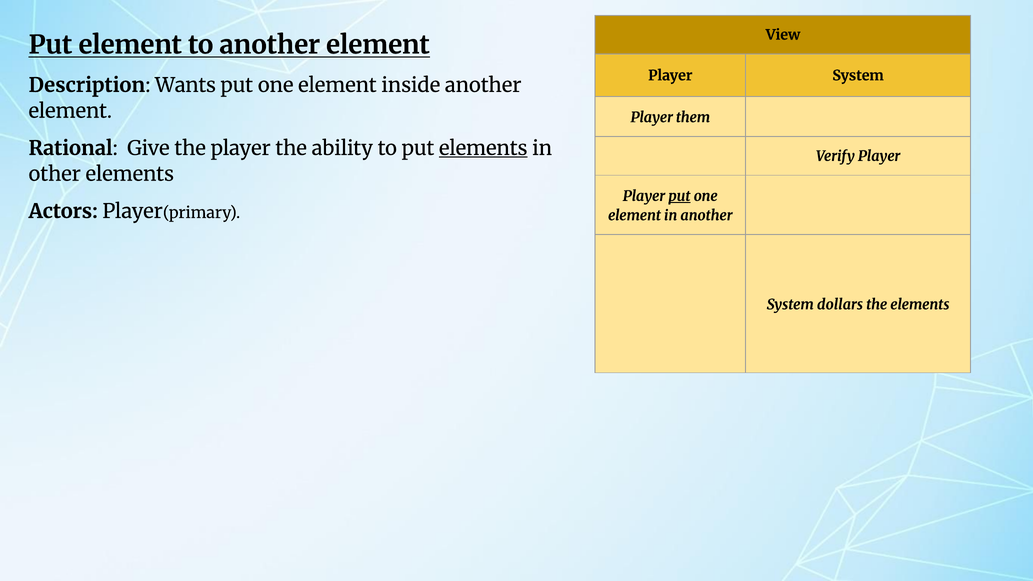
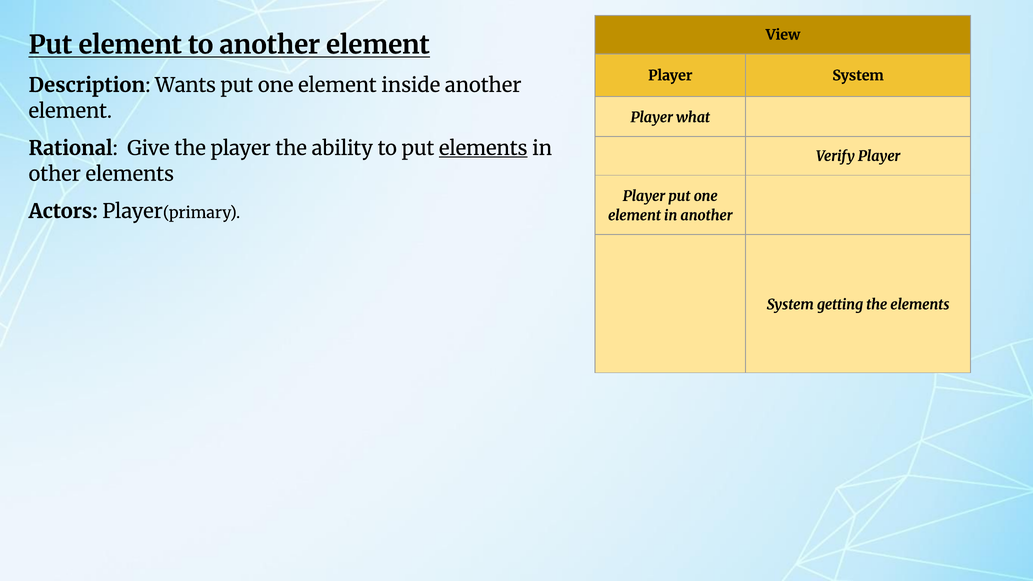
them: them -> what
put at (679, 196) underline: present -> none
dollars: dollars -> getting
